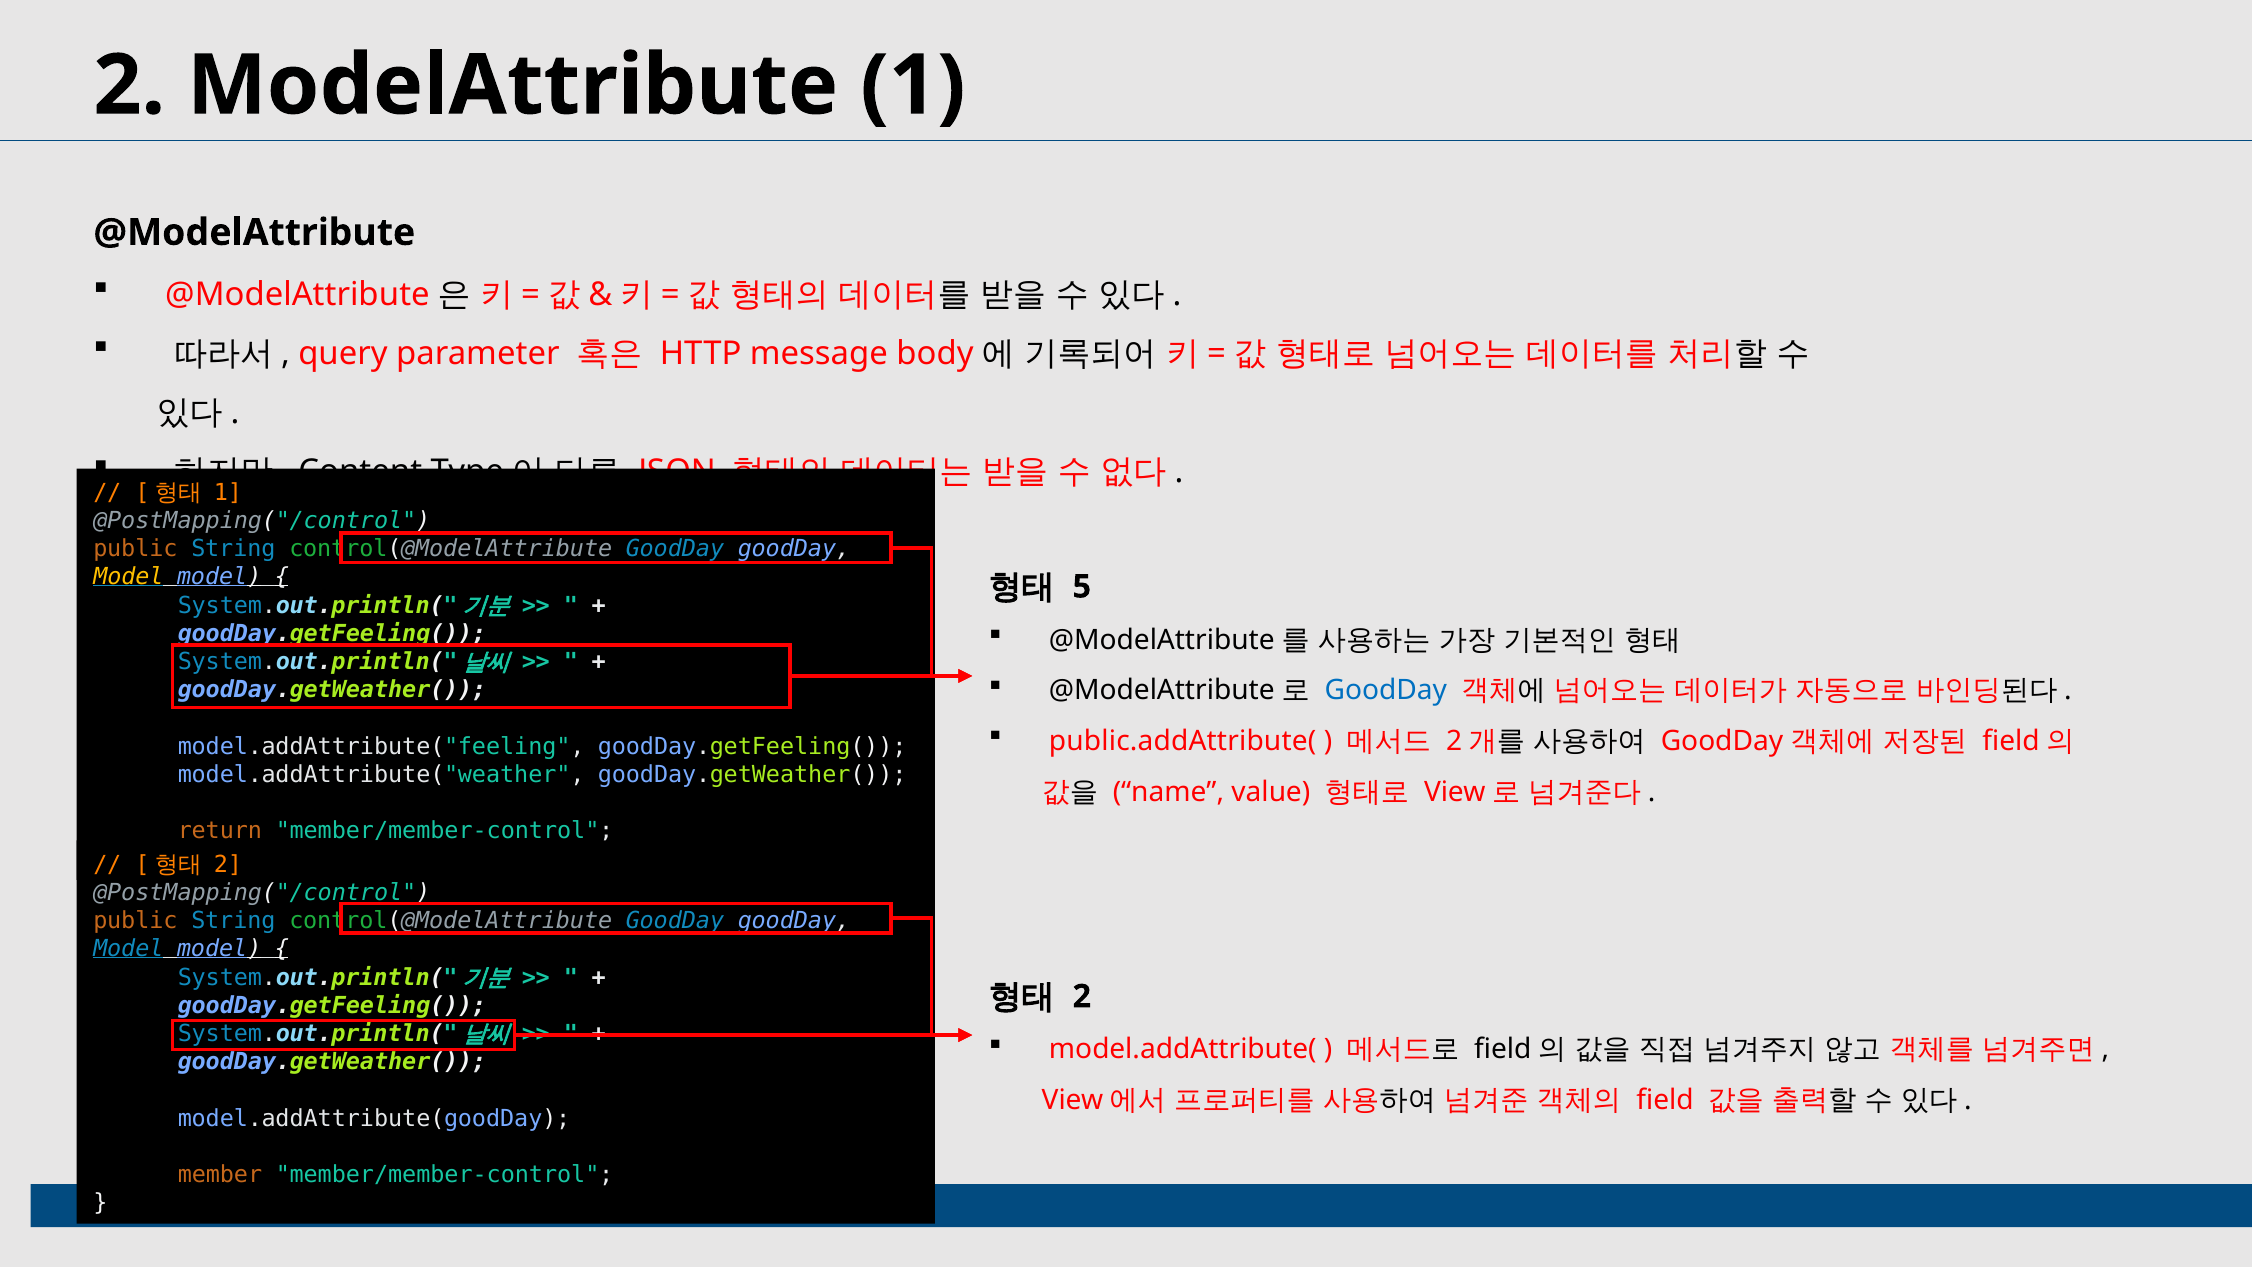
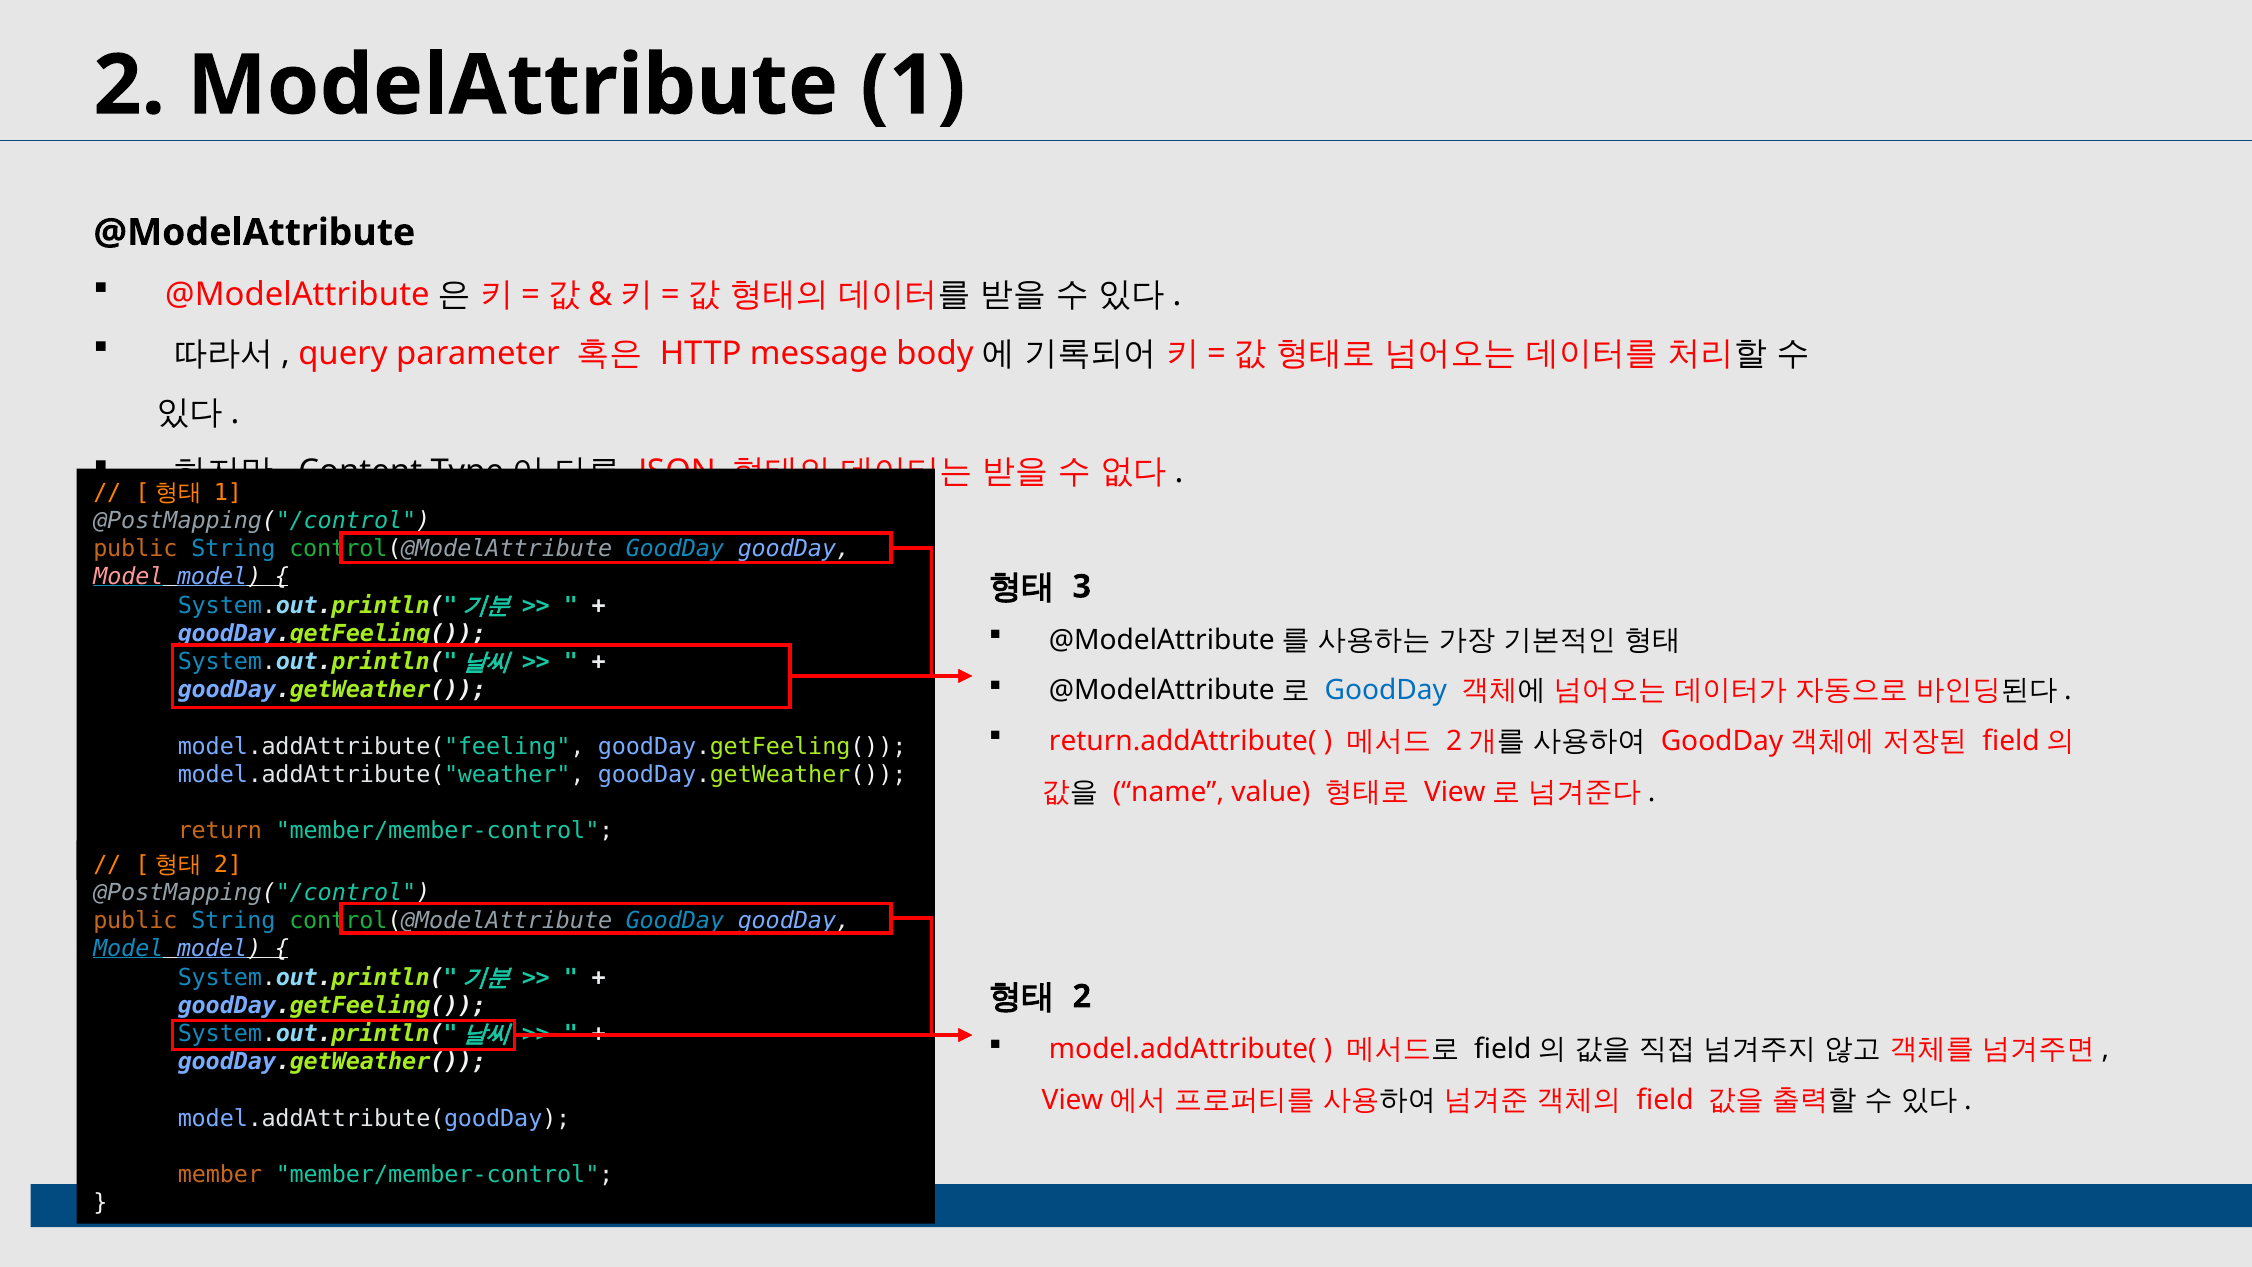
Model at (128, 577) colour: yellow -> pink
5: 5 -> 3
public.addAttribute(: public.addAttribute( -> return.addAttribute(
